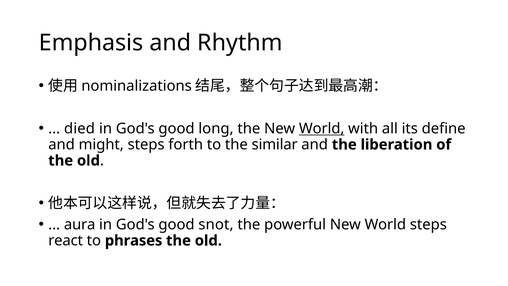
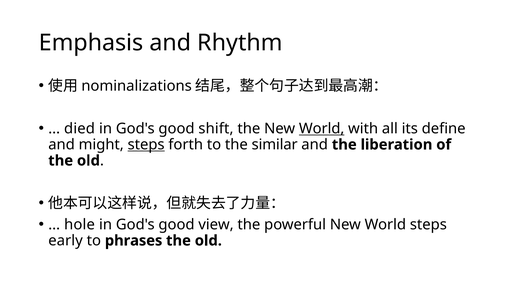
long: long -> shift
steps at (146, 144) underline: none -> present
aura: aura -> hole
snot: snot -> view
react: react -> early
